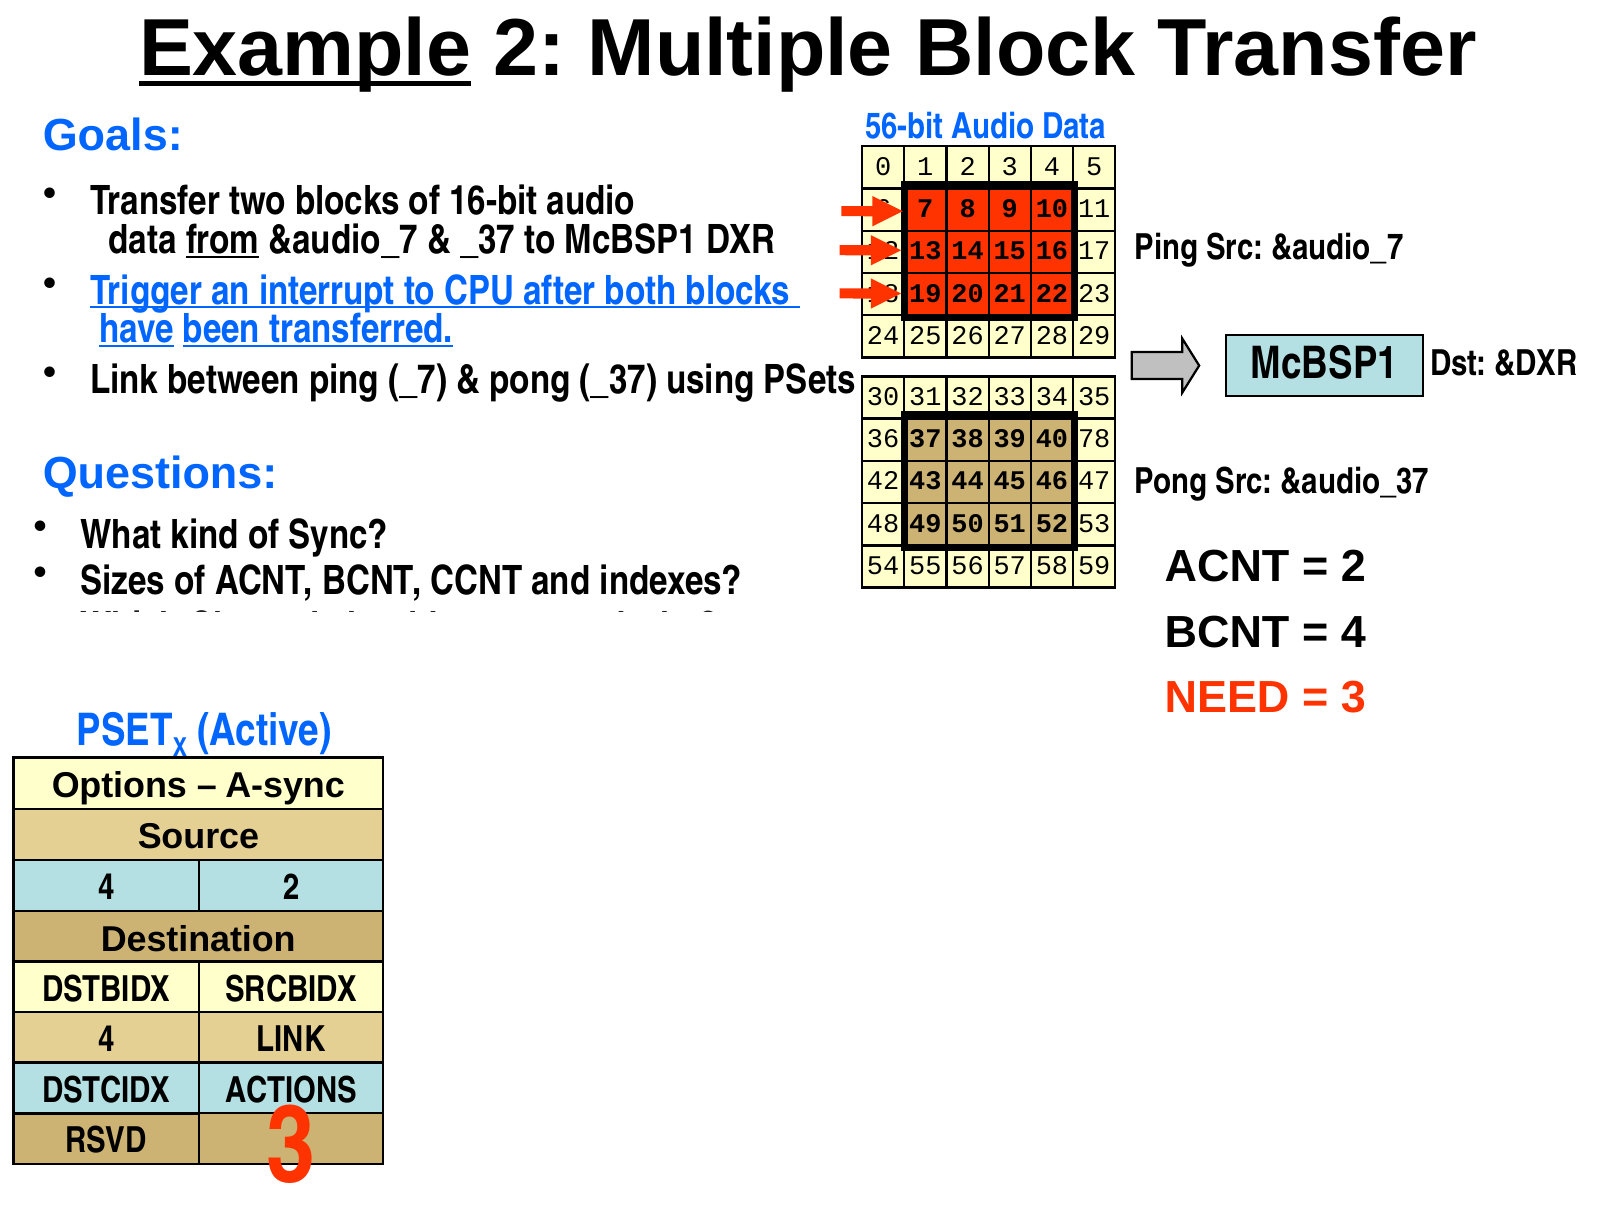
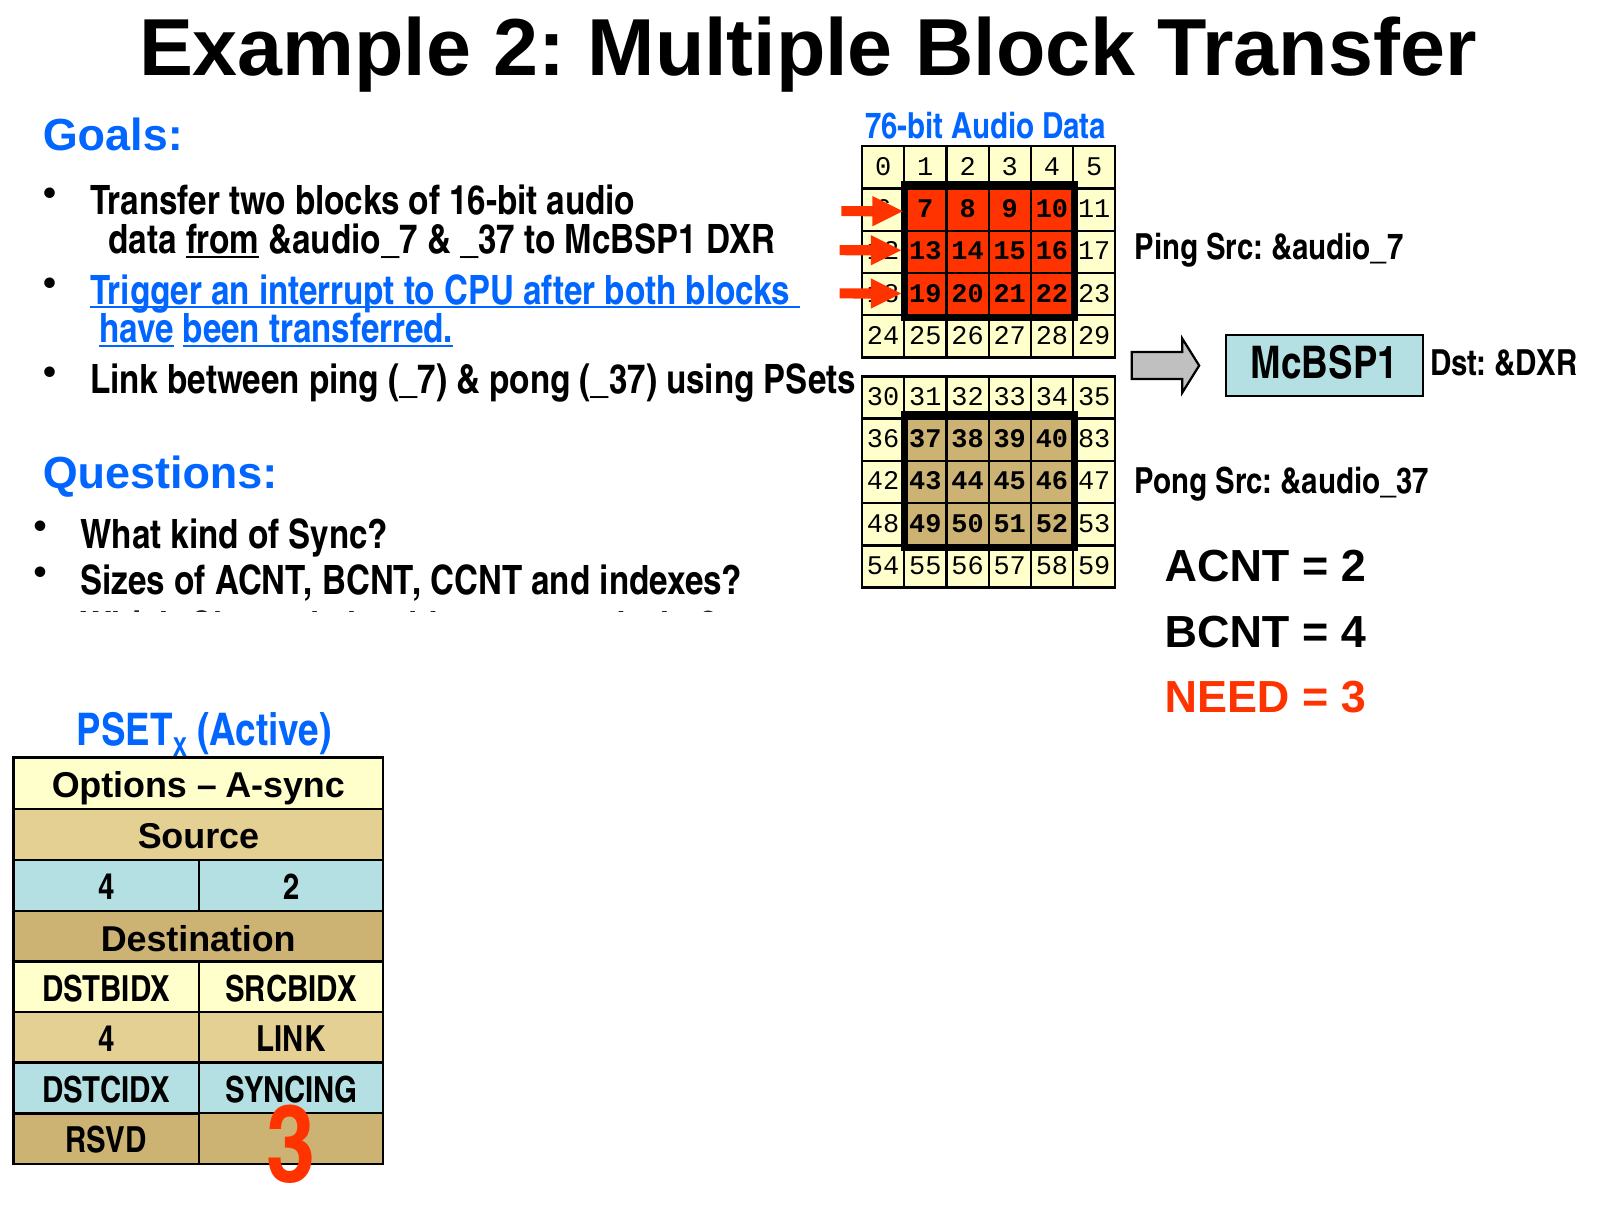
Example underline: present -> none
56-bit: 56-bit -> 76-bit
78: 78 -> 83
ACTIONS: ACTIONS -> SYNCING
